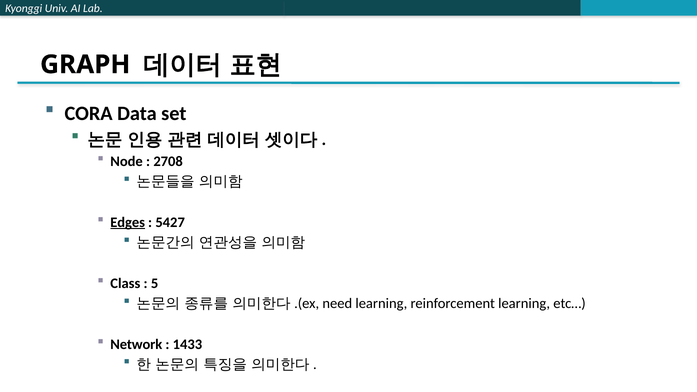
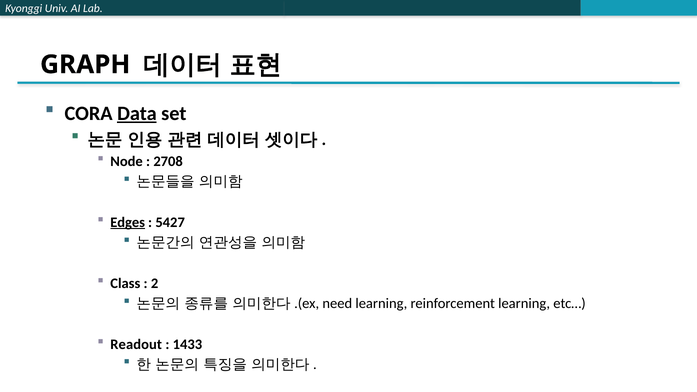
Data underline: none -> present
5: 5 -> 2
Network: Network -> Readout
